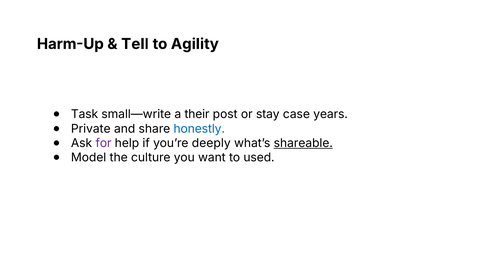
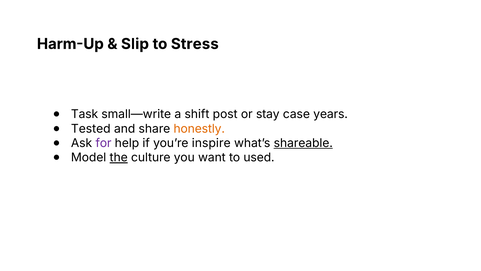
Tell: Tell -> Slip
Agility: Agility -> Stress
their: their -> shift
Private: Private -> Tested
honestly colour: blue -> orange
deeply: deeply -> inspire
the underline: none -> present
